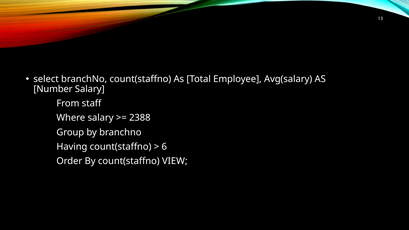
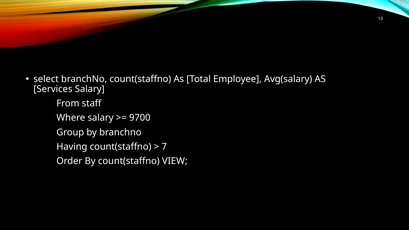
Number: Number -> Services
2388: 2388 -> 9700
6: 6 -> 7
